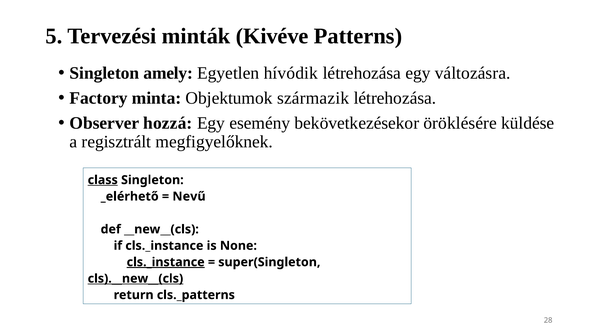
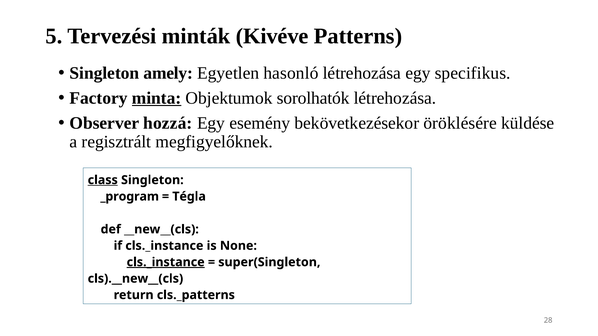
hívódik: hívódik -> hasonló
változásra: változásra -> specifikus
minta underline: none -> present
származik: származik -> sorolhatók
_elérhető: _elérhető -> _program
Nevű: Nevű -> Tégla
cls).__new__(cls underline: present -> none
